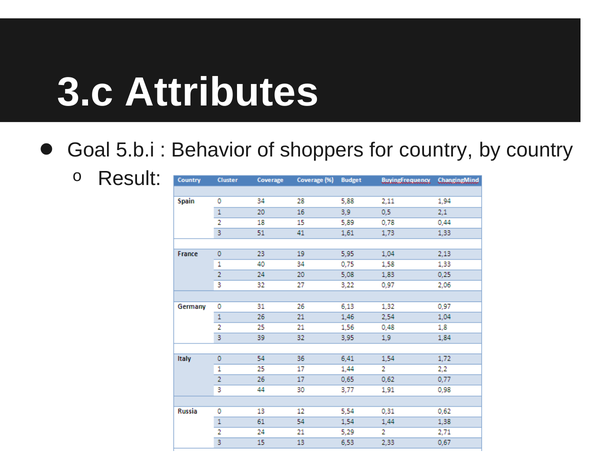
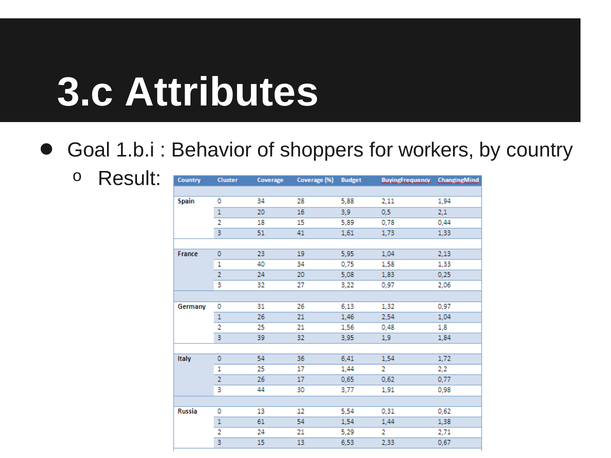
5.b.i: 5.b.i -> 1.b.i
for country: country -> workers
